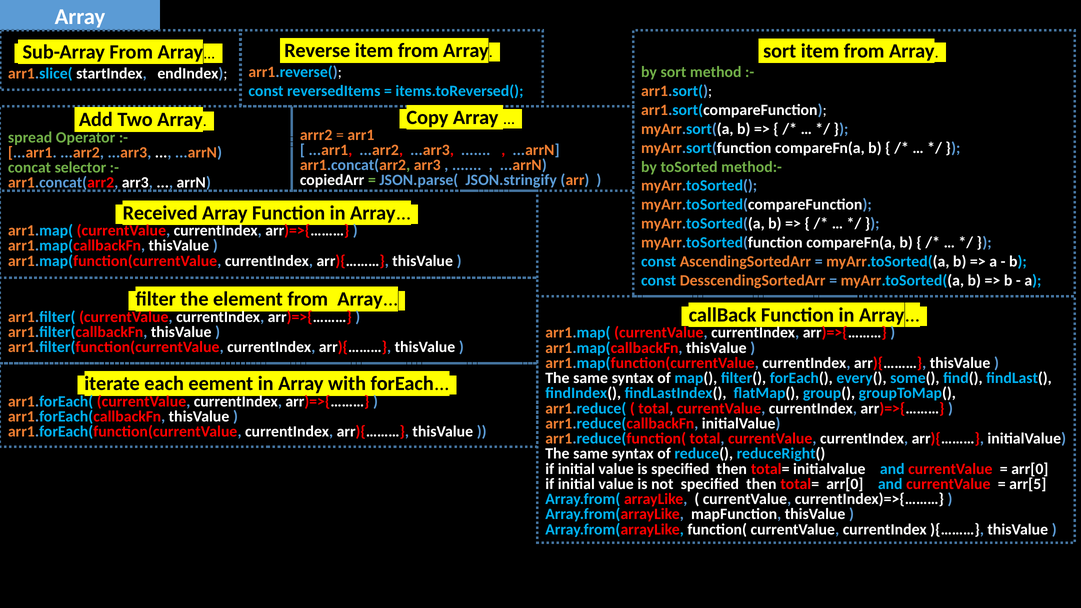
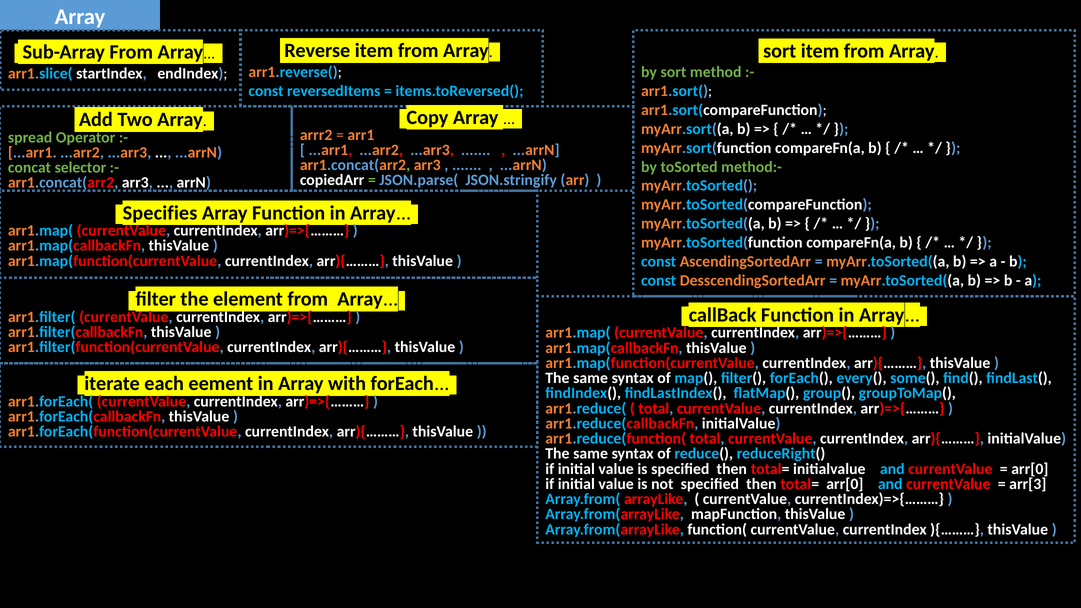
Received: Received -> Specifies
arr[5: arr[5 -> arr[3
